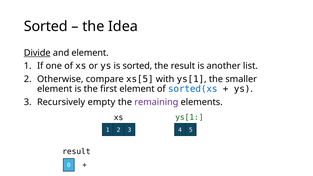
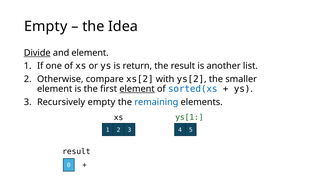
Sorted at (46, 26): Sorted -> Empty
is sorted: sorted -> return
xs[5: xs[5 -> xs[2
with ys[1: ys[1 -> ys[2
element at (137, 89) underline: none -> present
remaining colour: purple -> blue
